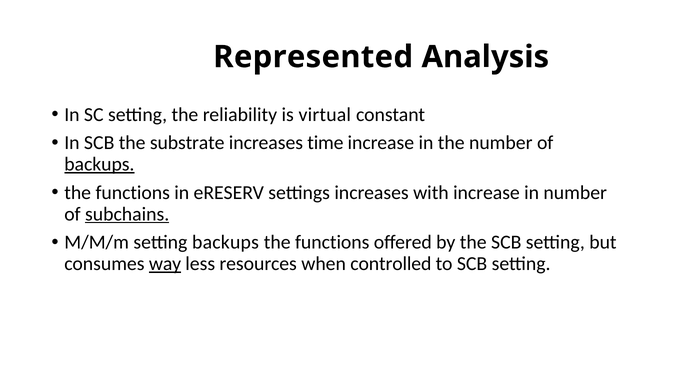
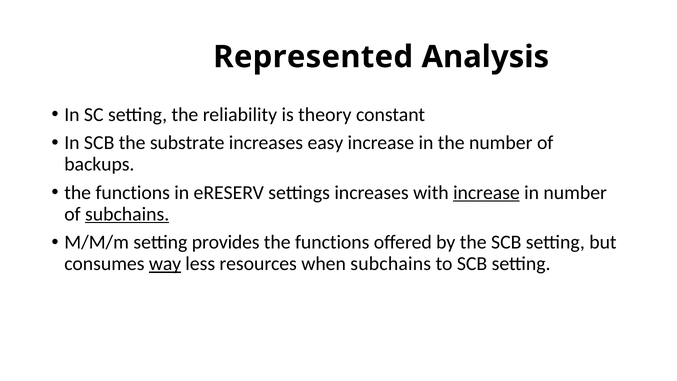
virtual: virtual -> theory
time: time -> easy
backups at (99, 164) underline: present -> none
increase at (486, 193) underline: none -> present
setting backups: backups -> provides
when controlled: controlled -> subchains
